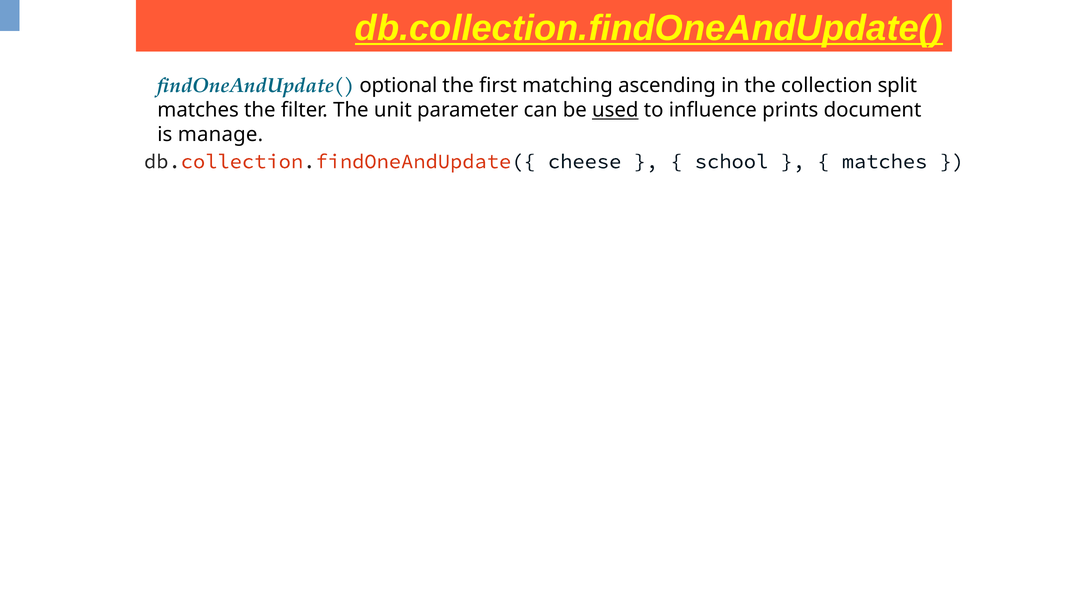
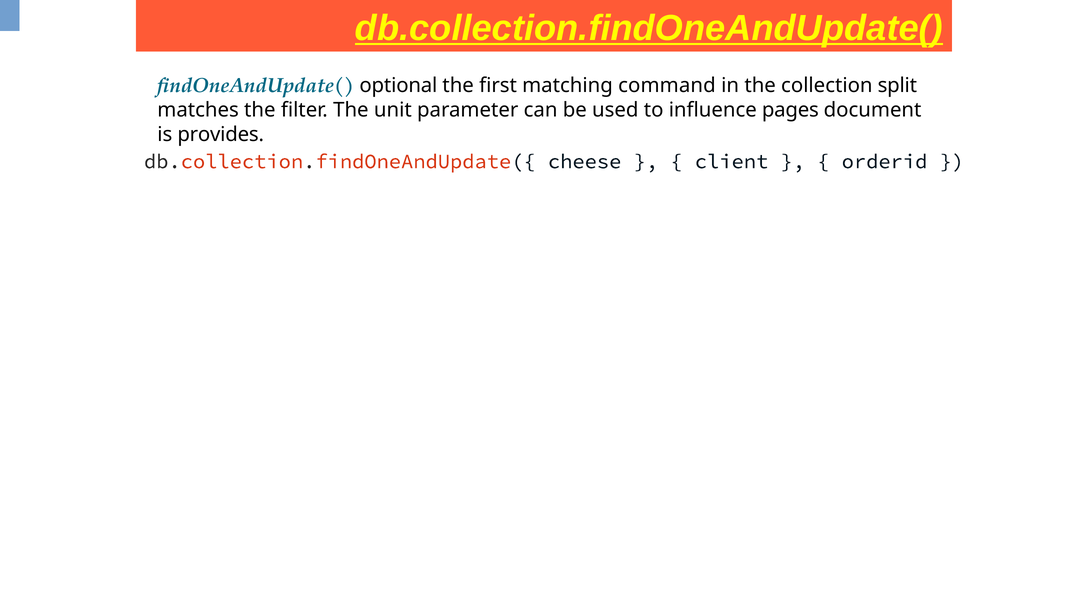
ascending: ascending -> command
used underline: present -> none
prints: prints -> pages
manage: manage -> provides
school: school -> client
matches at (885, 161): matches -> orderid
